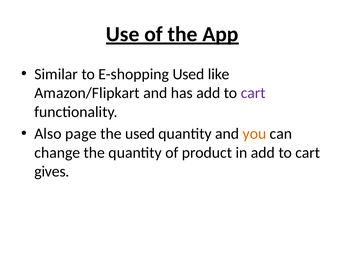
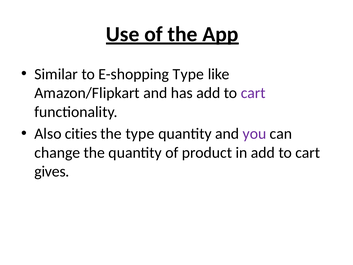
E-shopping Used: Used -> Type
page: page -> cities
the used: used -> type
you colour: orange -> purple
